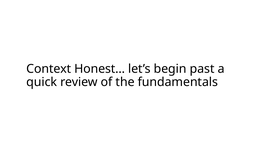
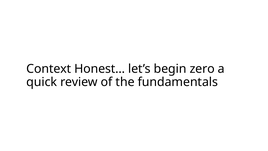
past: past -> zero
